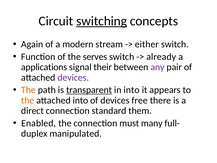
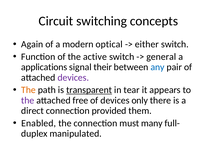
switching underline: present -> none
stream: stream -> optical
serves: serves -> active
already: already -> general
any colour: purple -> blue
in into: into -> tear
the at (28, 100) colour: orange -> purple
attached into: into -> free
free: free -> only
standard: standard -> provided
